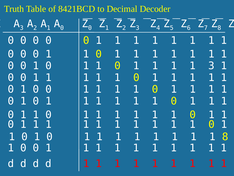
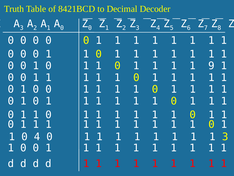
1 3: 3 -> 9
1 at (37, 136): 1 -> 4
1 8: 8 -> 3
